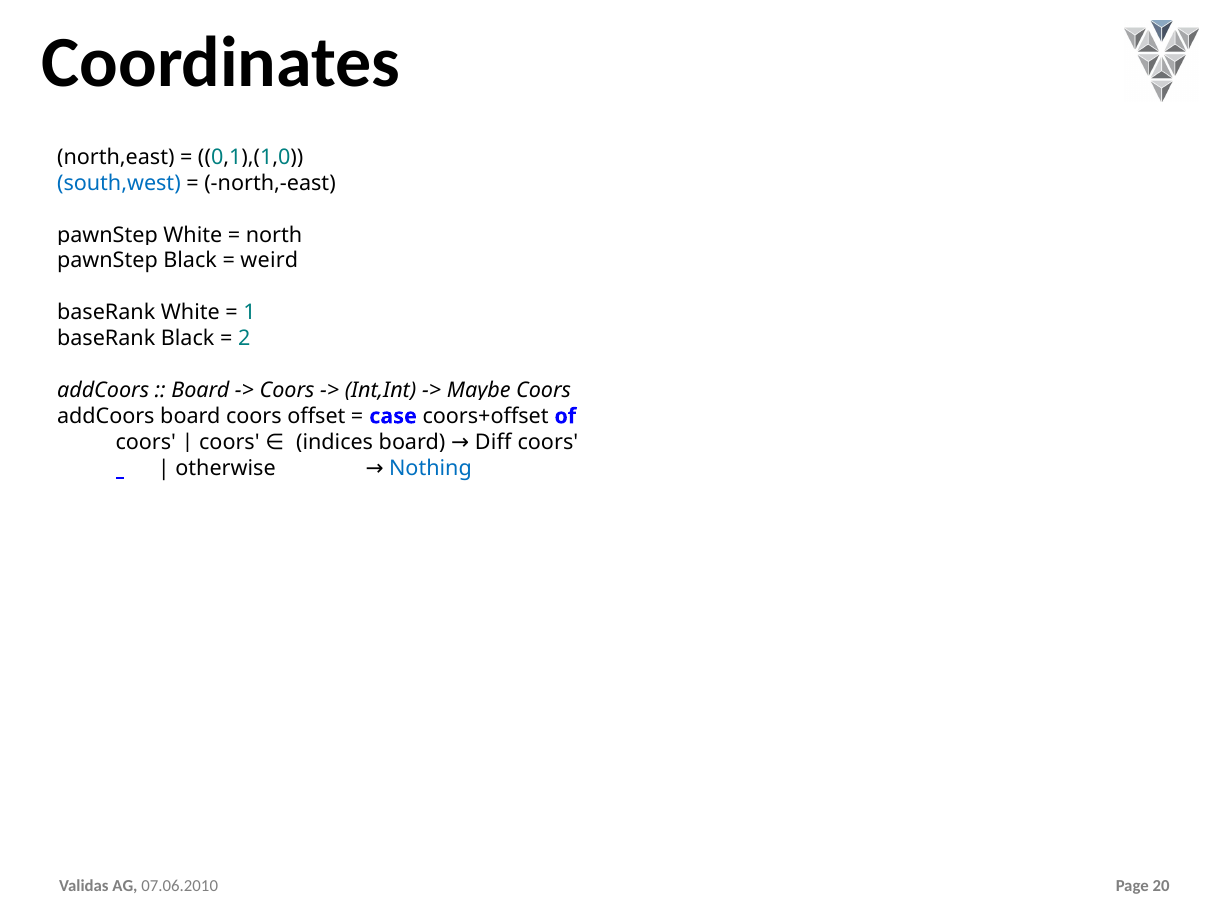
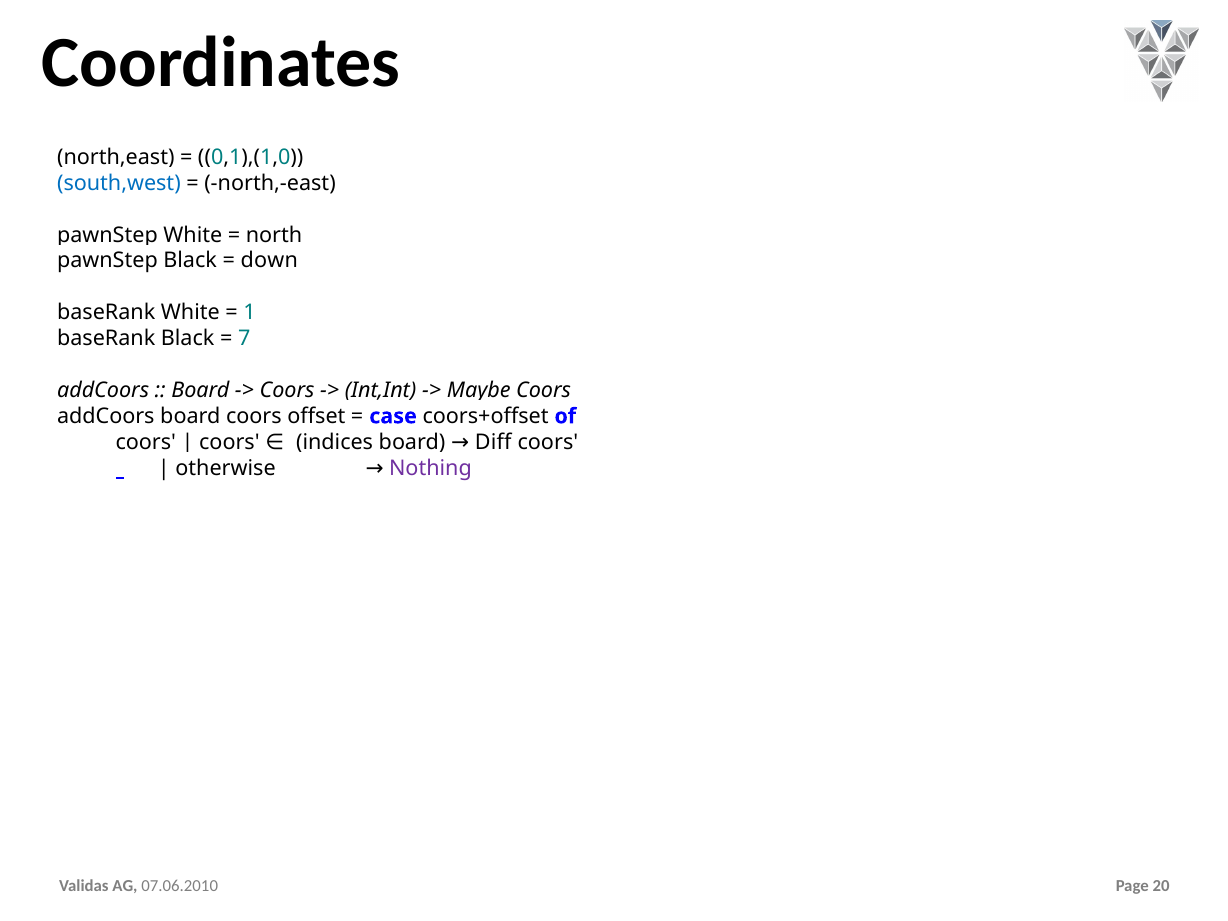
weird: weird -> down
2: 2 -> 7
Nothing colour: blue -> purple
